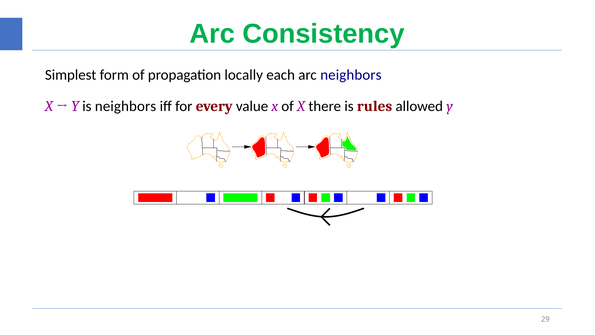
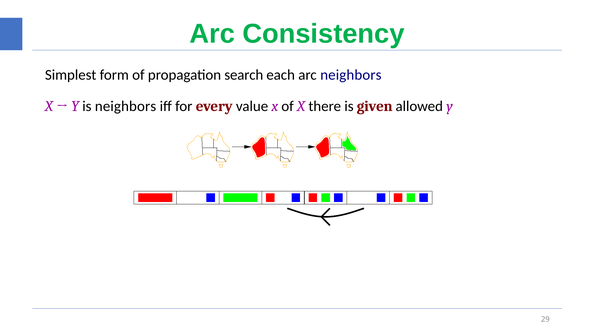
locally: locally -> search
rules: rules -> given
